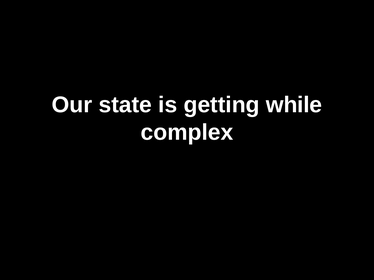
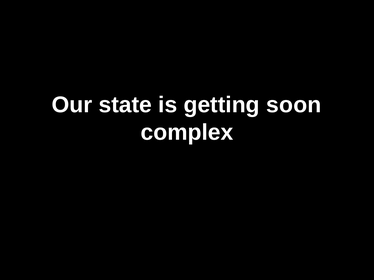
while: while -> soon
